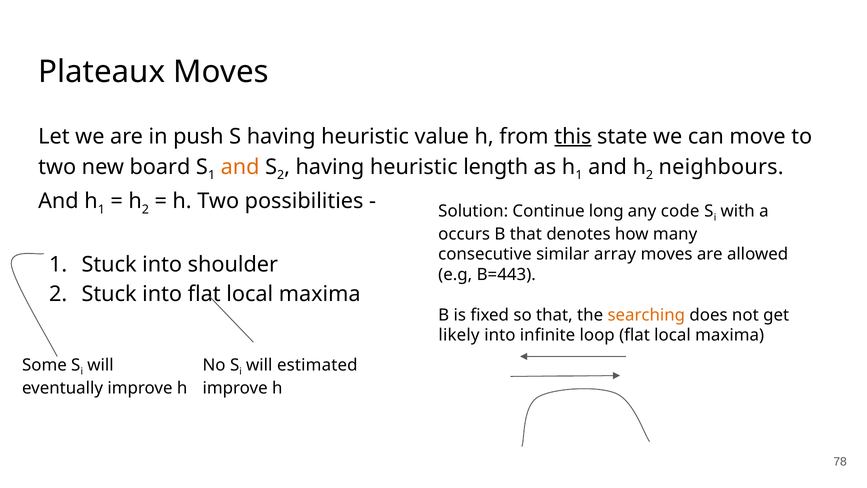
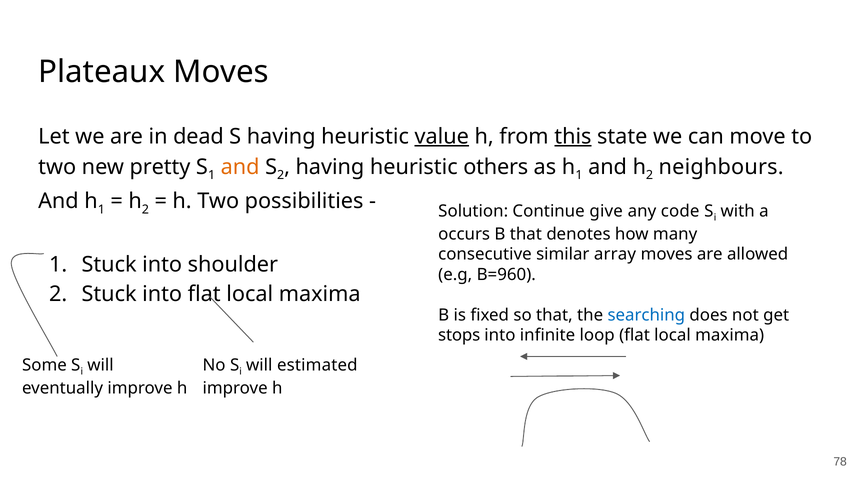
push: push -> dead
value underline: none -> present
board: board -> pretty
length: length -> others
long: long -> give
B=443: B=443 -> B=960
searching colour: orange -> blue
likely: likely -> stops
